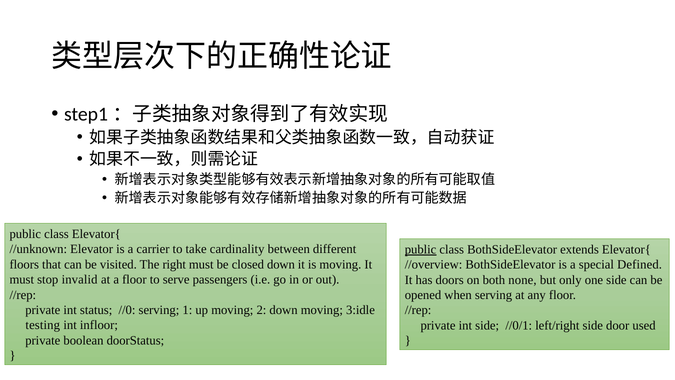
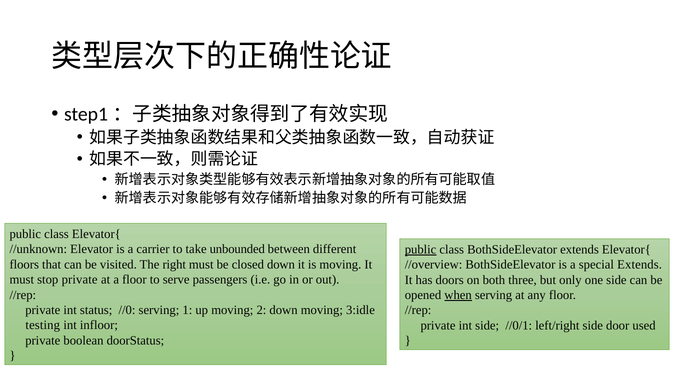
cardinality: cardinality -> unbounded
special Defined: Defined -> Extends
stop invalid: invalid -> private
none: none -> three
when underline: none -> present
